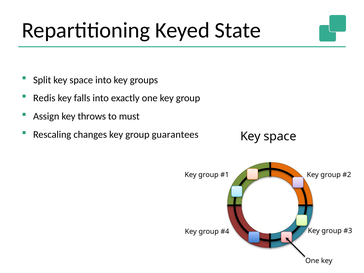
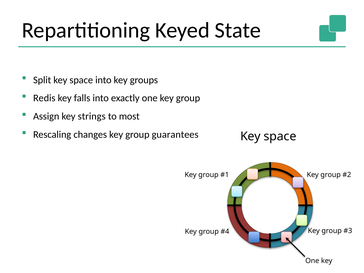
throws: throws -> strings
must: must -> most
